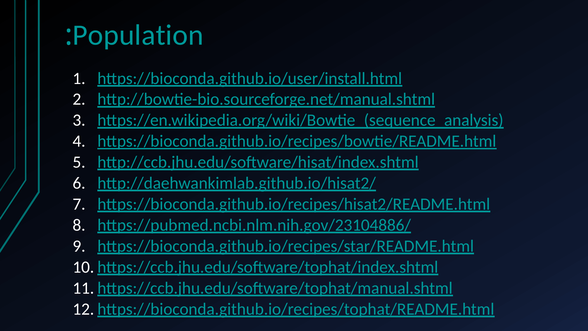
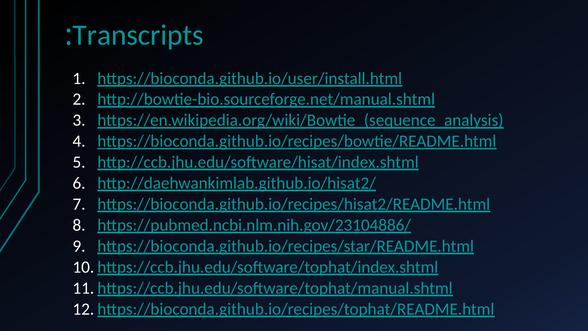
Population: Population -> Transcripts
